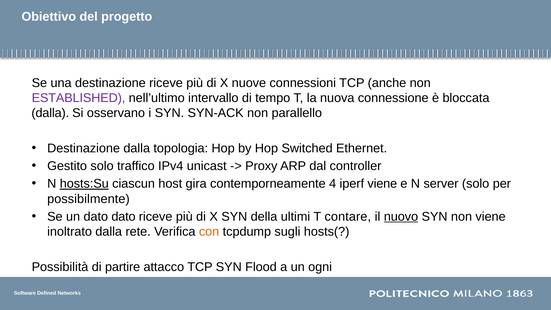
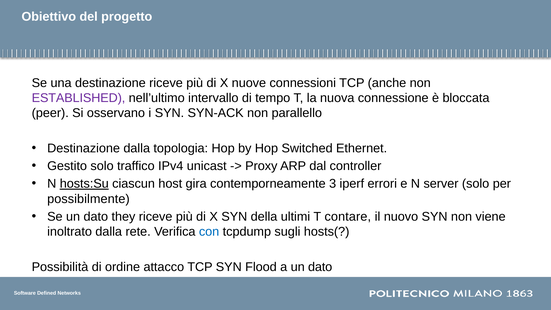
dalla at (50, 113): dalla -> peer
4: 4 -> 3
iperf viene: viene -> errori
dato dato: dato -> they
nuovo underline: present -> none
con colour: orange -> blue
partire: partire -> ordine
a un ogni: ogni -> dato
